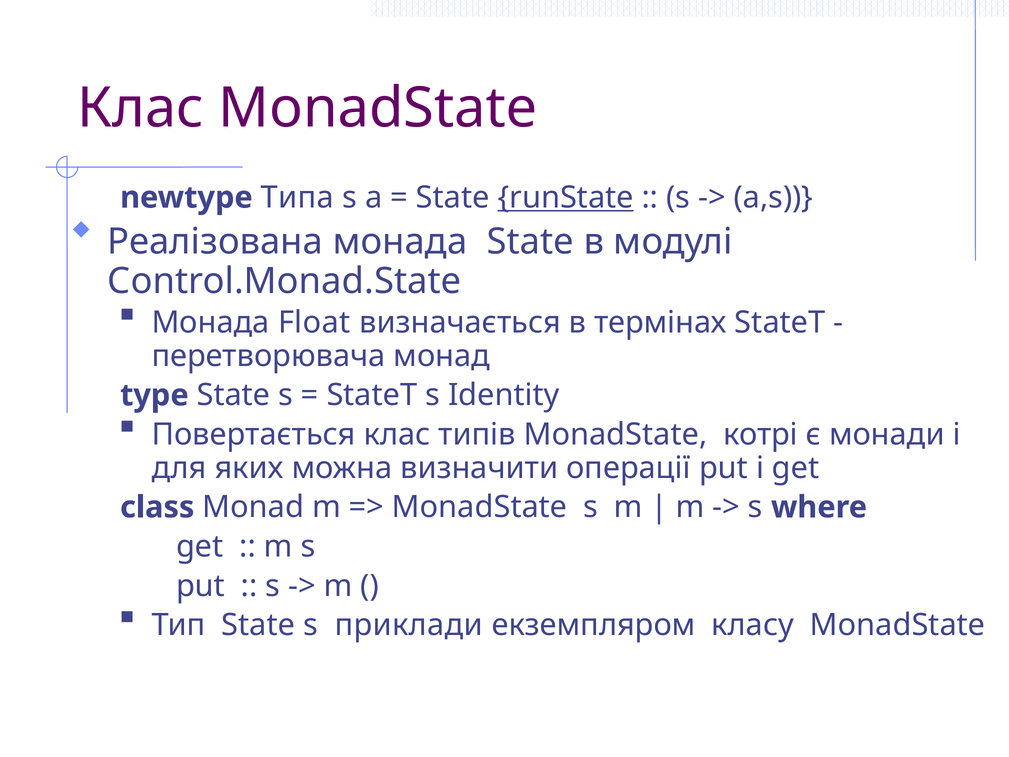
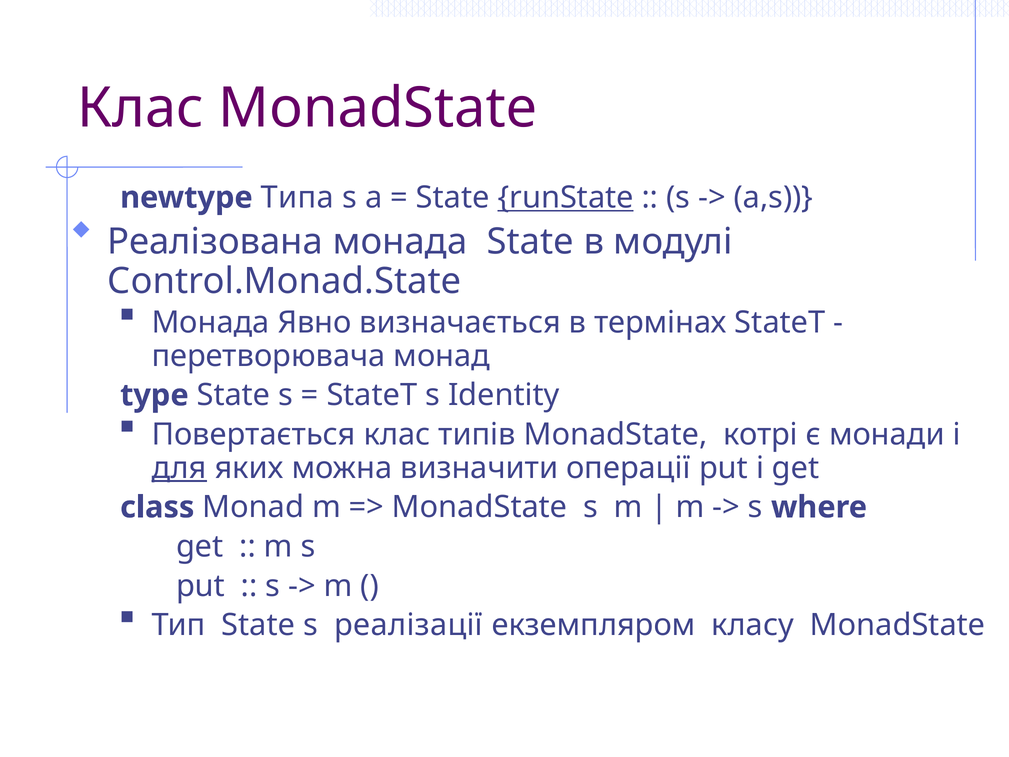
Float: Float -> Явно
для underline: none -> present
приклади: приклади -> реалізації
